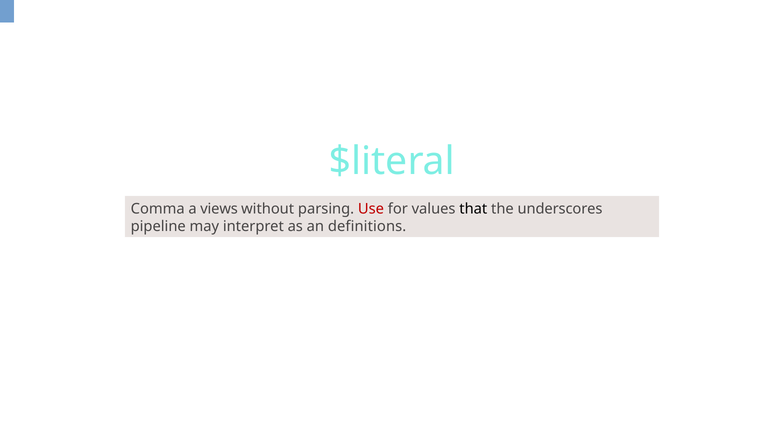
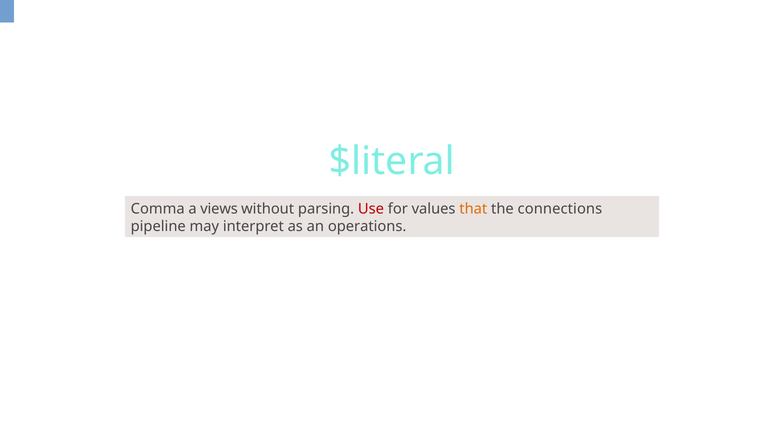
that colour: black -> orange
underscores: underscores -> connections
definitions: definitions -> operations
